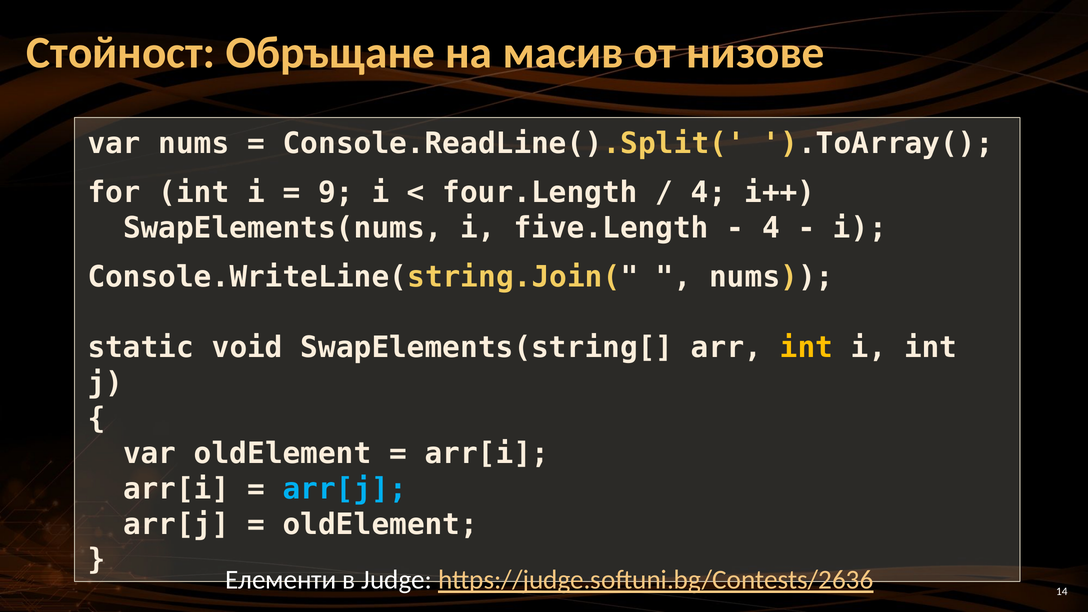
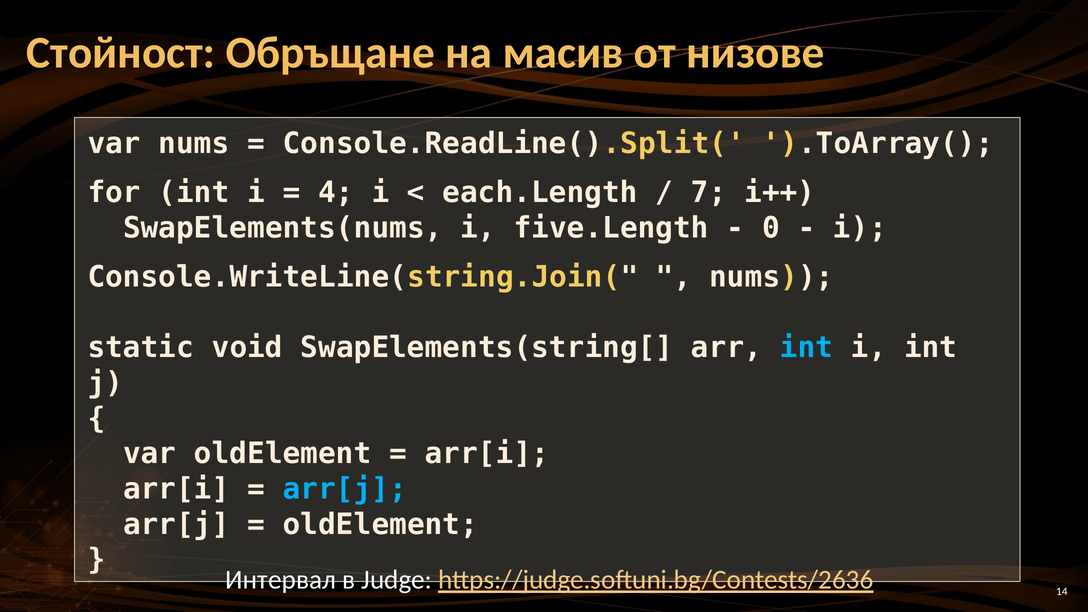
9: 9 -> 4
four.Length: four.Length -> each.Length
4 at (709, 193): 4 -> 7
4 at (771, 228): 4 -> 0
int at (806, 348) colour: yellow -> light blue
Елементи: Елементи -> Интервал
